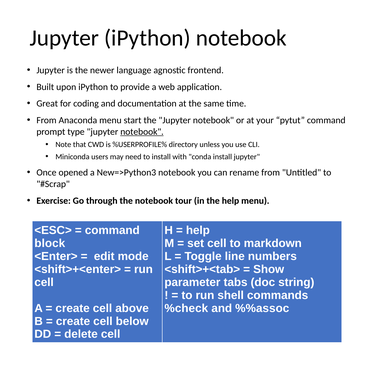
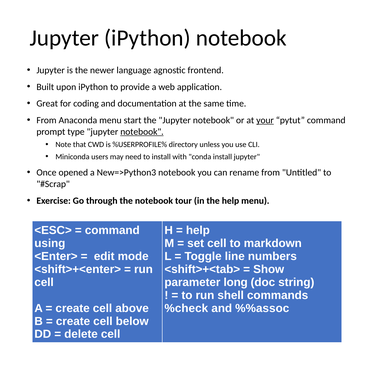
your underline: none -> present
block: block -> using
tabs: tabs -> long
